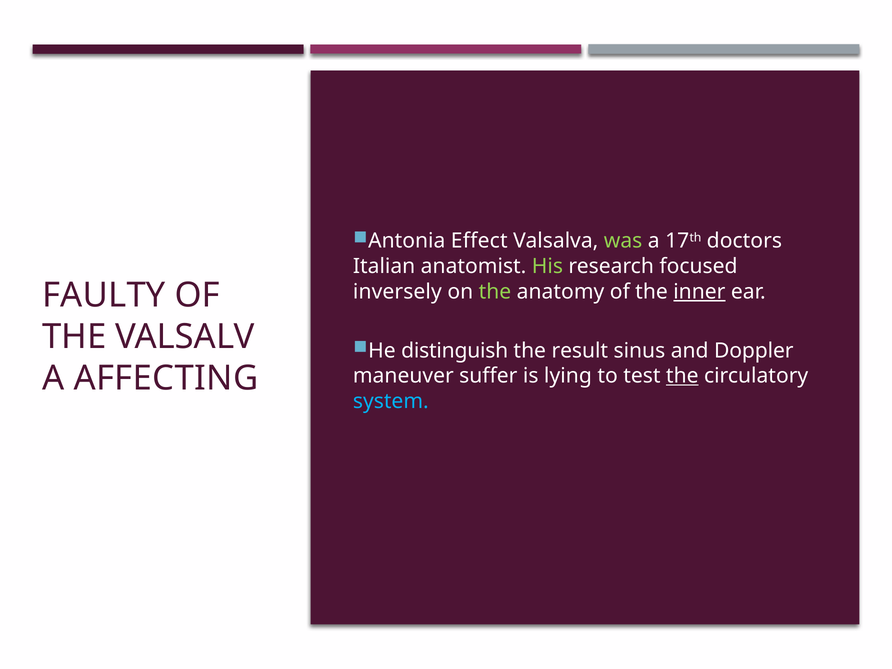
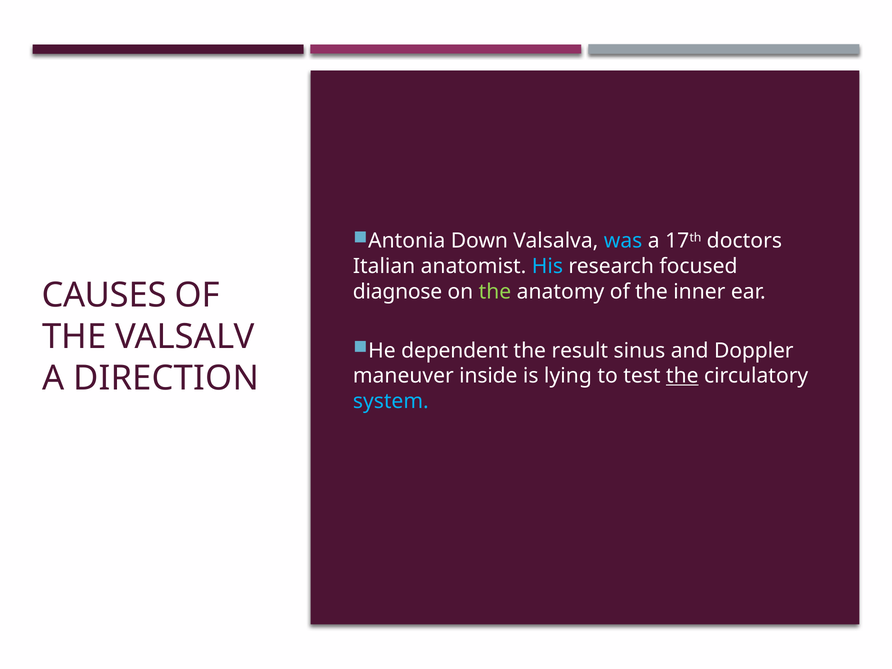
Effect: Effect -> Down
was colour: light green -> light blue
His colour: light green -> light blue
FAULTY: FAULTY -> CAUSES
inversely: inversely -> diagnose
inner underline: present -> none
distinguish: distinguish -> dependent
AFFECTING: AFFECTING -> DIRECTION
suffer: suffer -> inside
